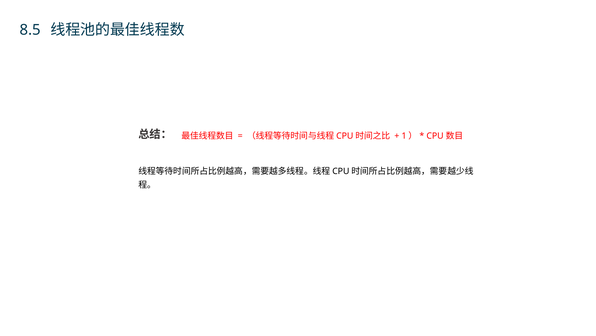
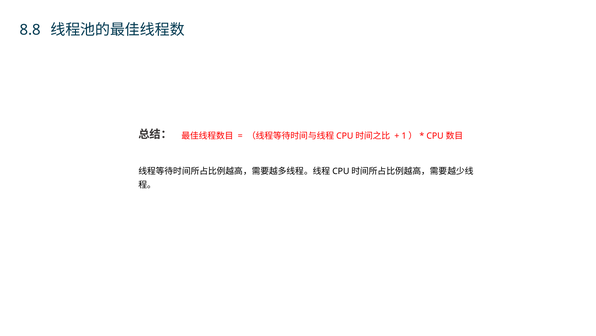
8.5: 8.5 -> 8.8
